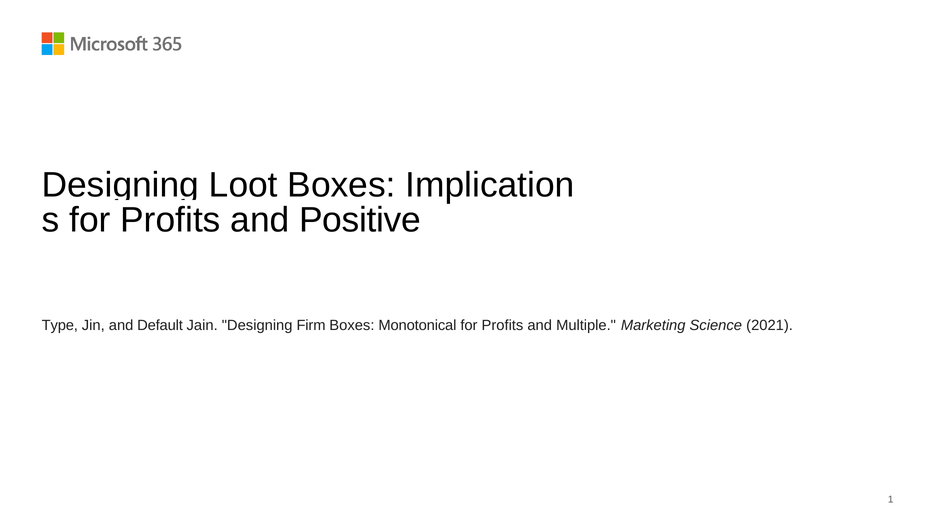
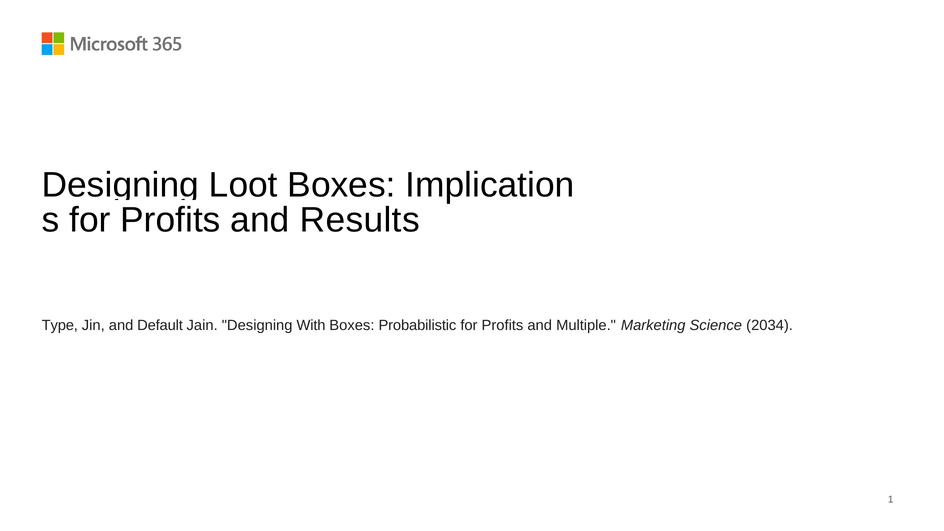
Positive: Positive -> Results
Firm: Firm -> With
Monotonical: Monotonical -> Probabilistic
2021: 2021 -> 2034
